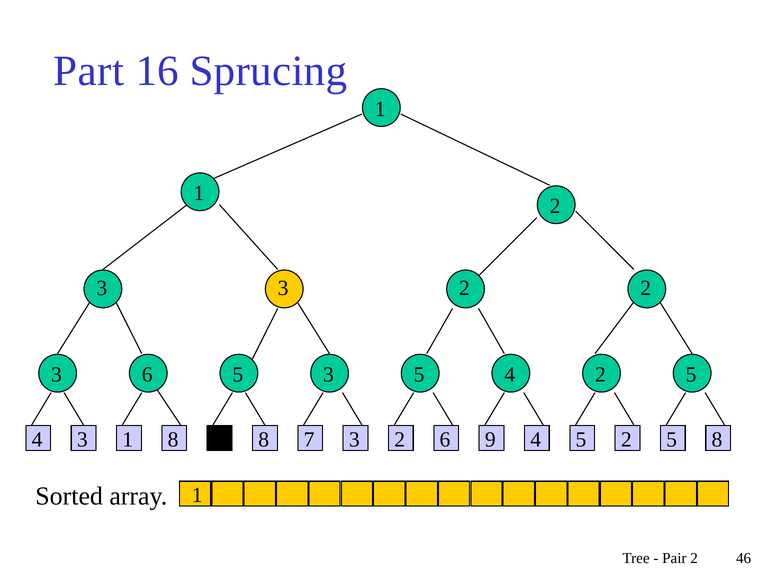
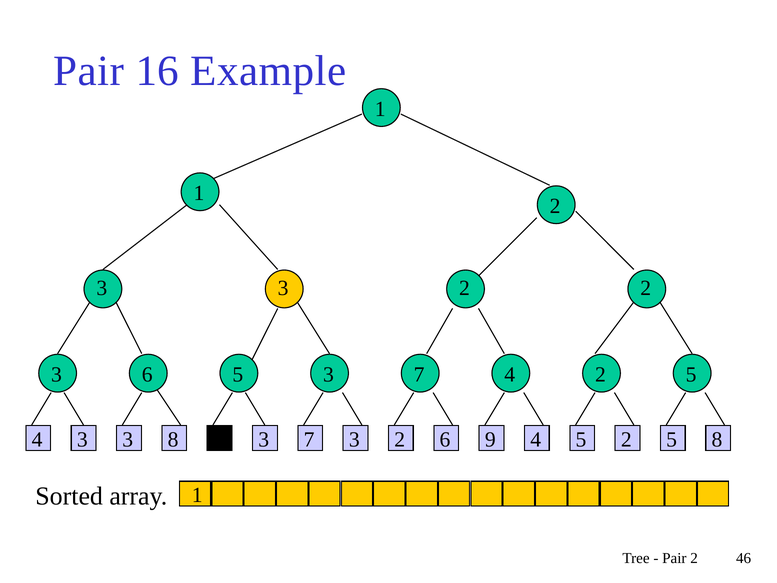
Part at (89, 71): Part -> Pair
Sprucing: Sprucing -> Example
5 3 5: 5 -> 7
3 1: 1 -> 3
8 1 8: 8 -> 3
